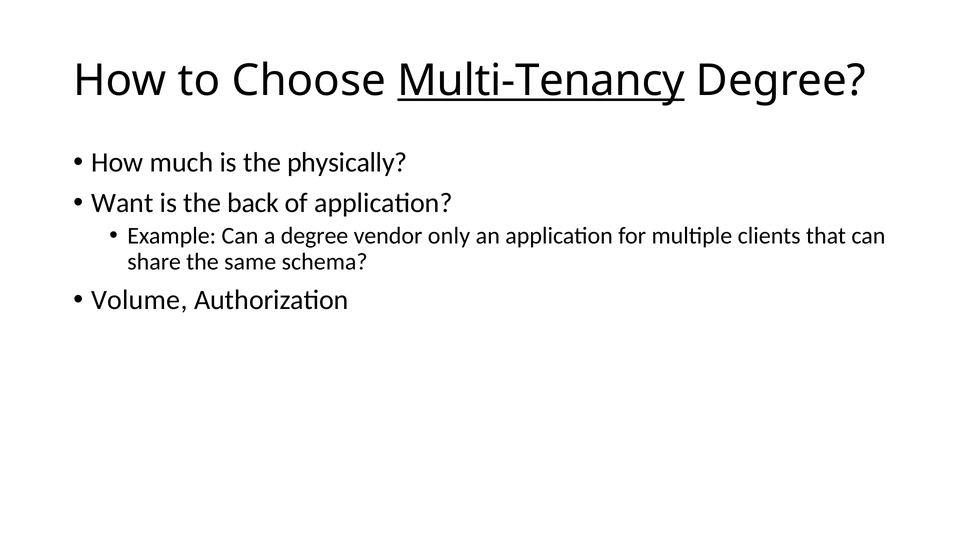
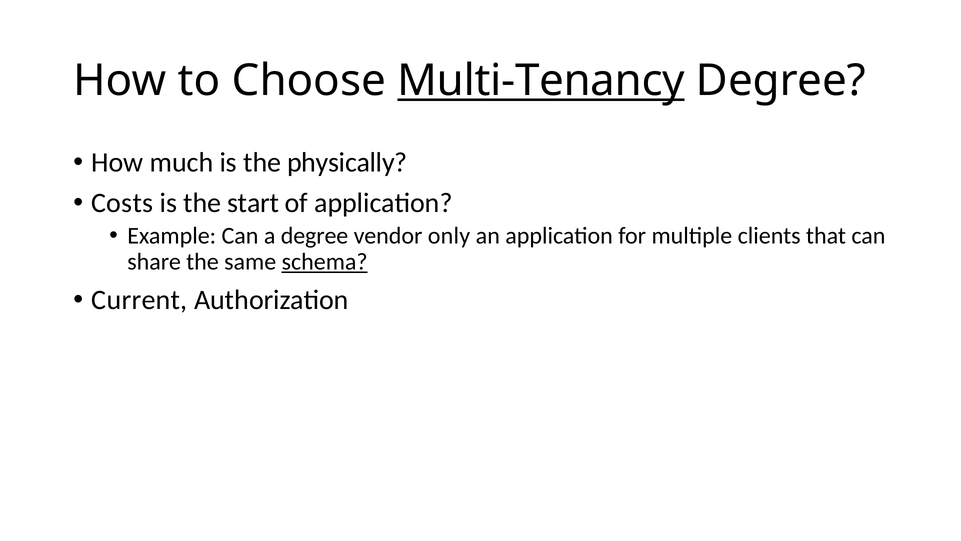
Want: Want -> Costs
back: back -> start
schema underline: none -> present
Volume: Volume -> Current
